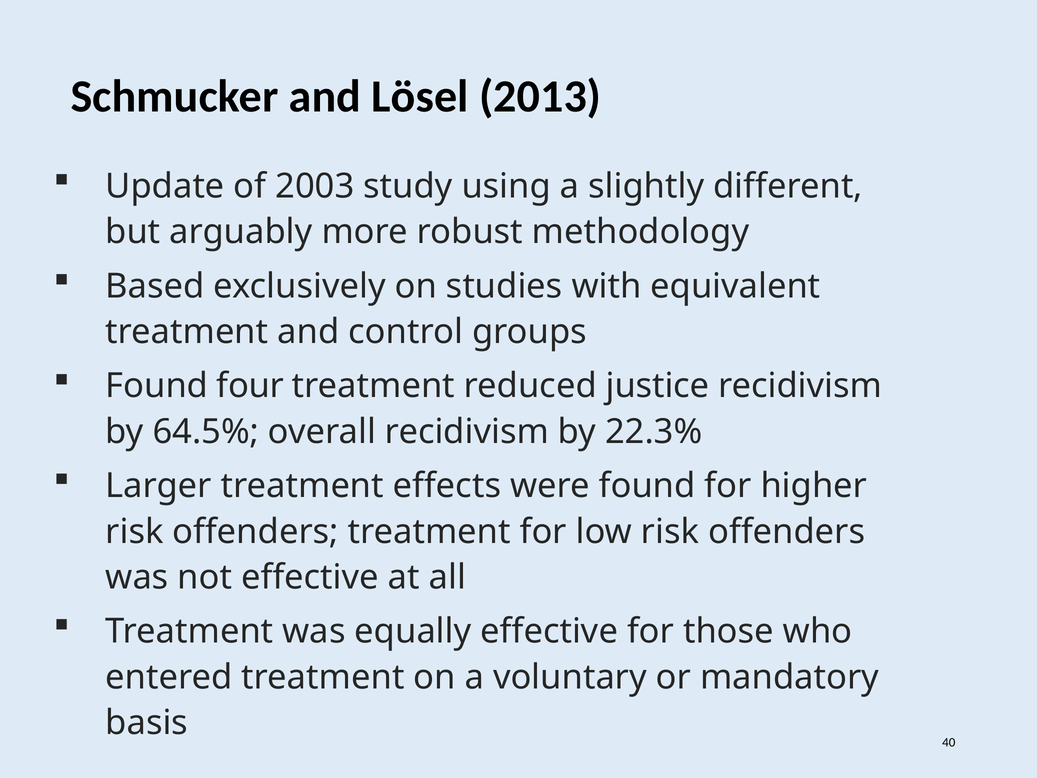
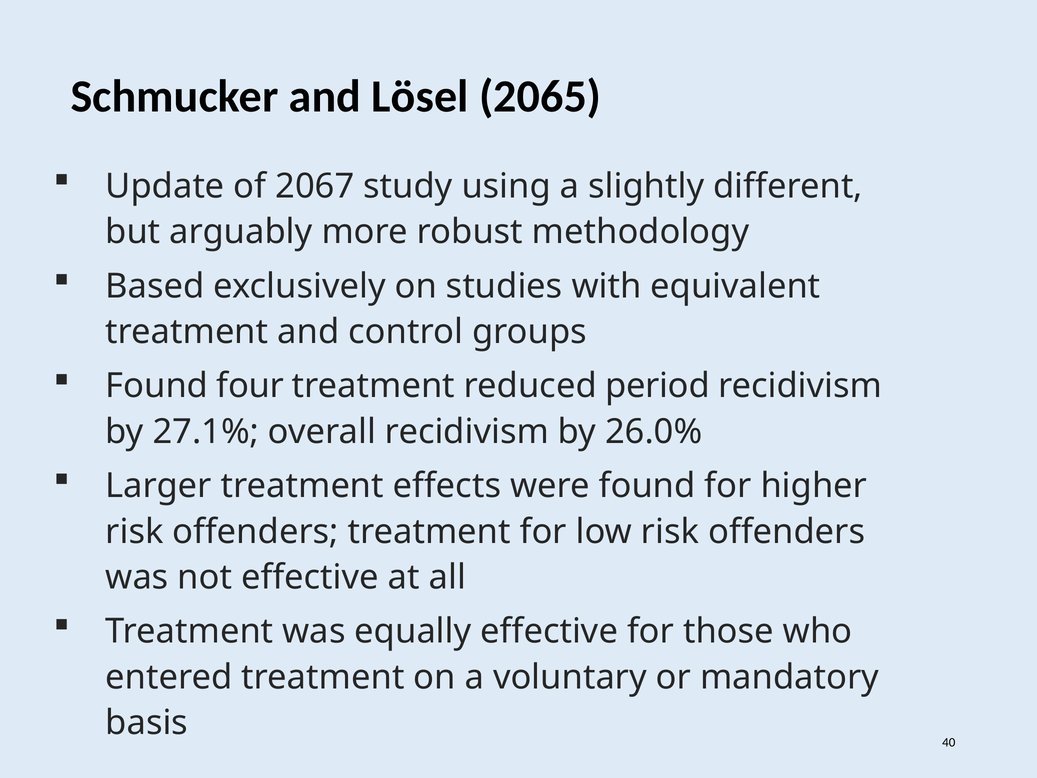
2013: 2013 -> 2065
2003: 2003 -> 2067
justice: justice -> period
64.5%: 64.5% -> 27.1%
22.3%: 22.3% -> 26.0%
